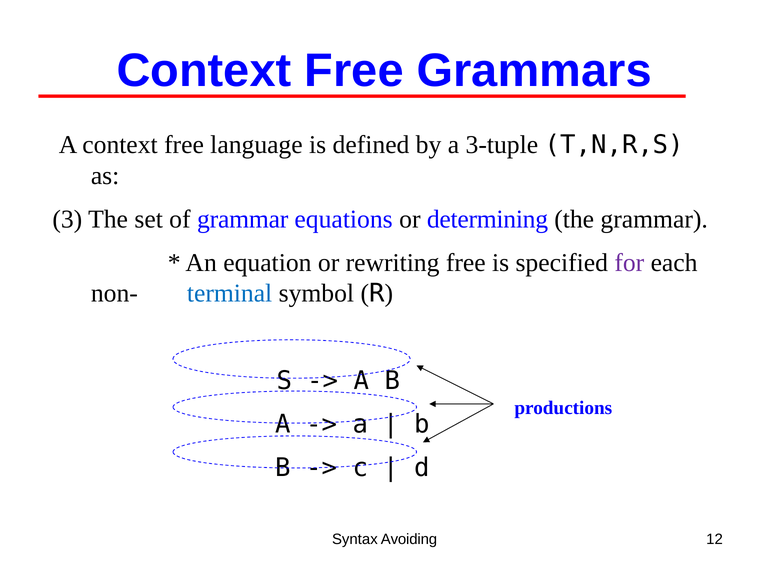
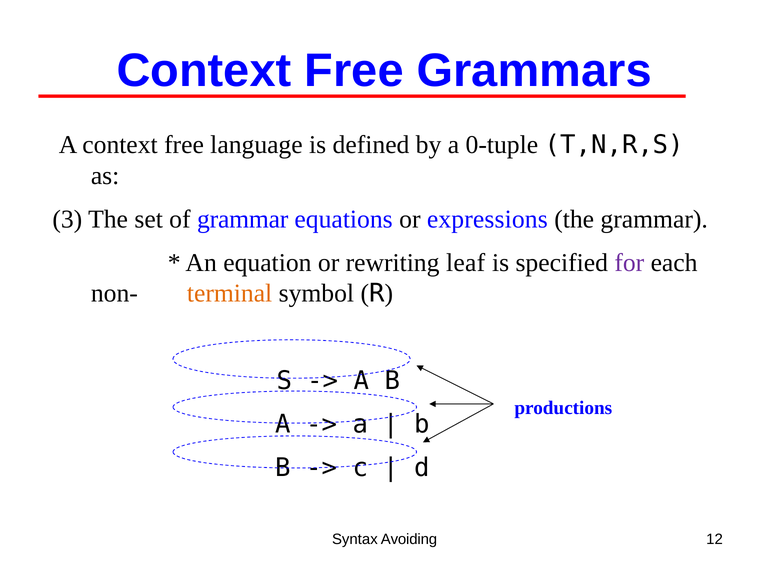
3-tuple: 3-tuple -> 0-tuple
determining: determining -> expressions
rewriting free: free -> leaf
terminal colour: blue -> orange
